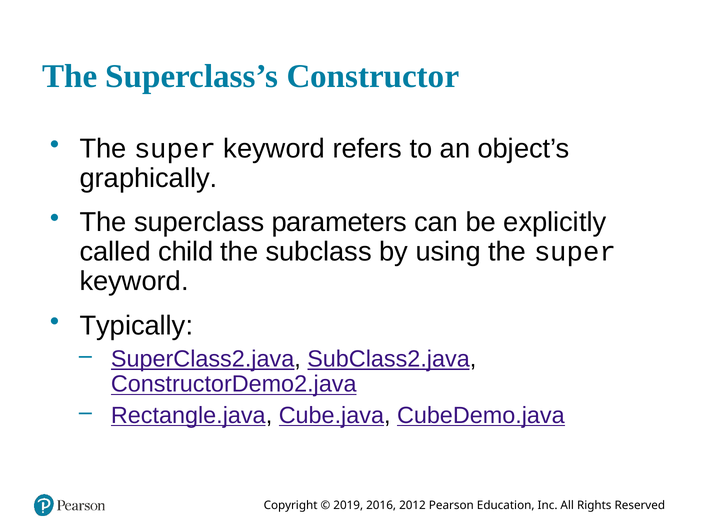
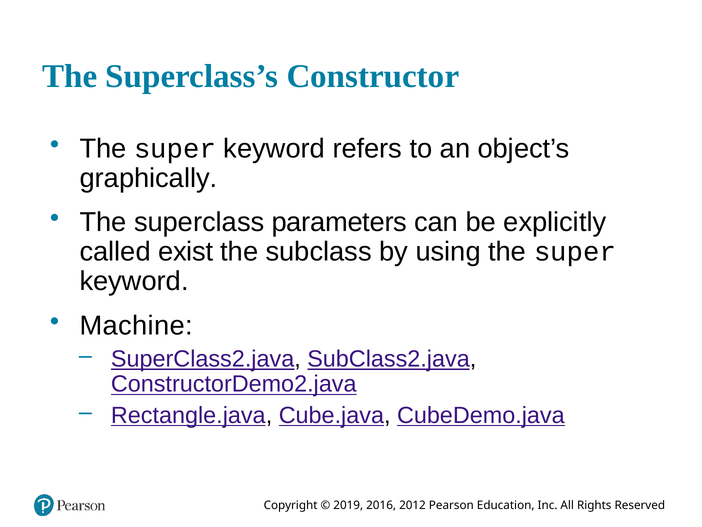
child: child -> exist
Typically: Typically -> Machine
